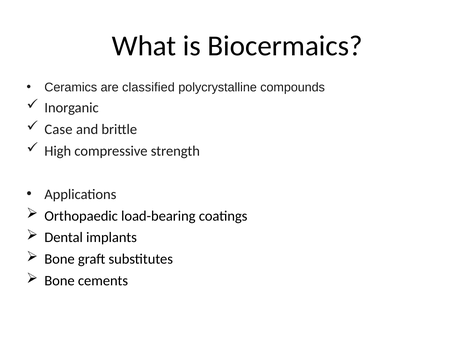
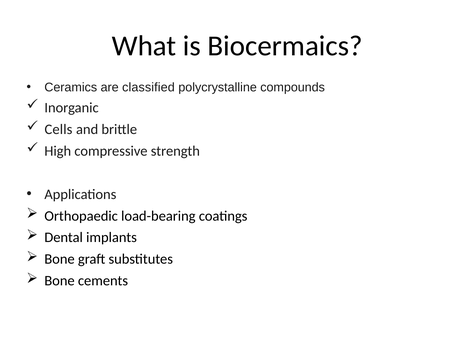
Case: Case -> Cells
